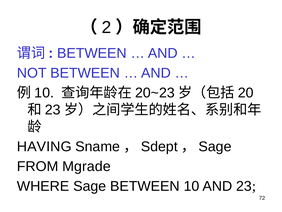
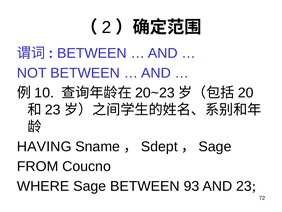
Mgrade: Mgrade -> Coucno
BETWEEN 10: 10 -> 93
